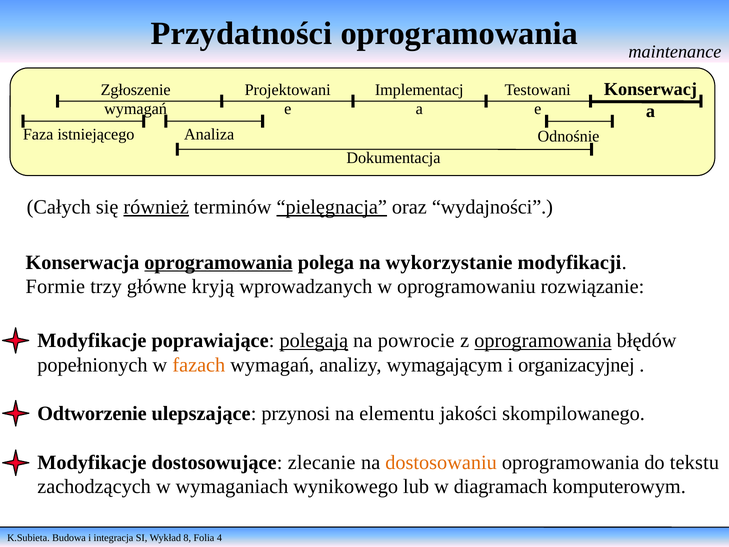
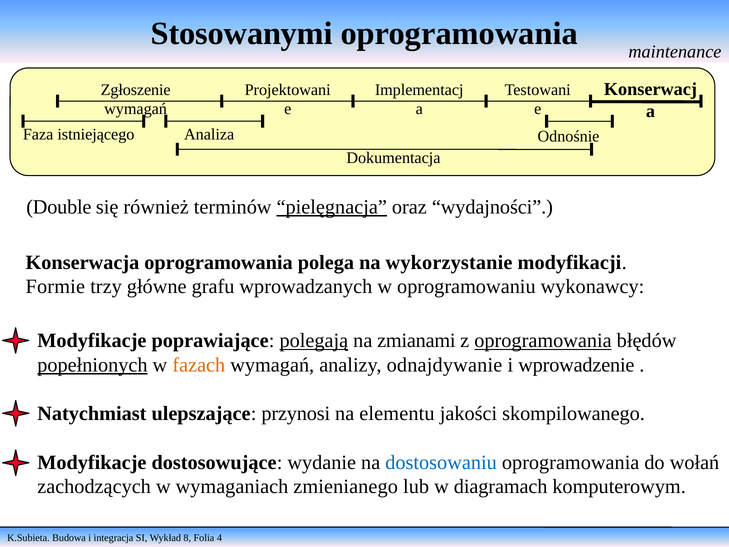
Przydatności: Przydatności -> Stosowanymi
Całych: Całych -> Double
również underline: present -> none
oprogramowania at (219, 262) underline: present -> none
kryją: kryją -> grafu
rozwiązanie: rozwiązanie -> wykonawcy
powrocie: powrocie -> zmianami
popełnionych underline: none -> present
wymagającym: wymagającym -> odnajdywanie
organizacyjnej: organizacyjnej -> wprowadzenie
Odtworzenie: Odtworzenie -> Natychmiast
zlecanie: zlecanie -> wydanie
dostosowaniu colour: orange -> blue
tekstu: tekstu -> wołań
wynikowego: wynikowego -> zmienianego
